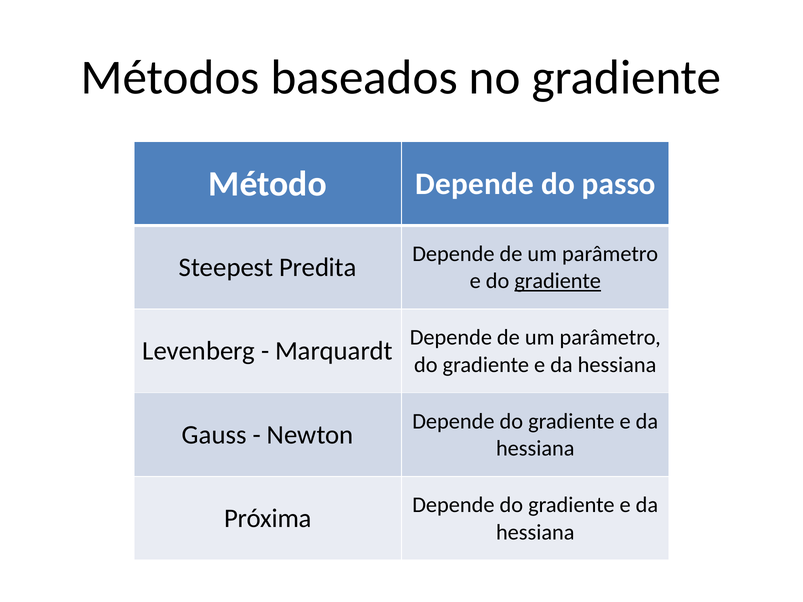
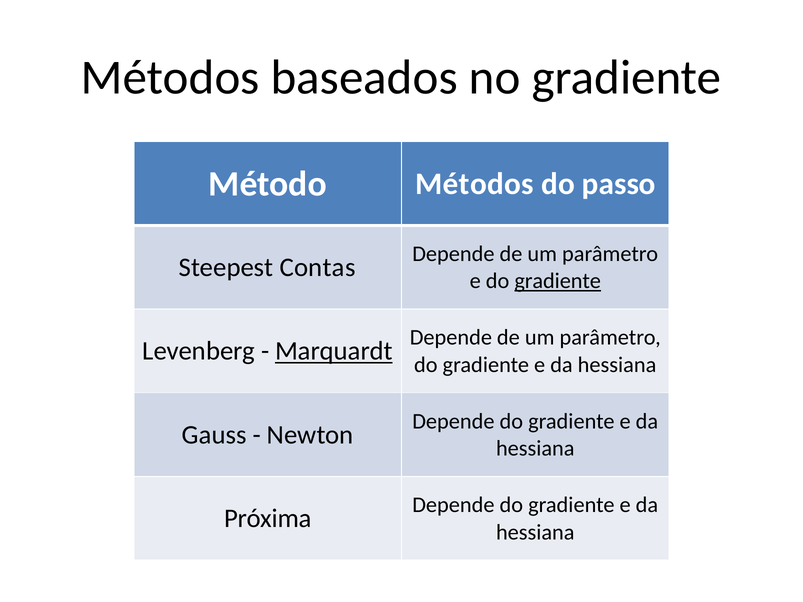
Método Depende: Depende -> Métodos
Predita: Predita -> Contas
Marquardt underline: none -> present
